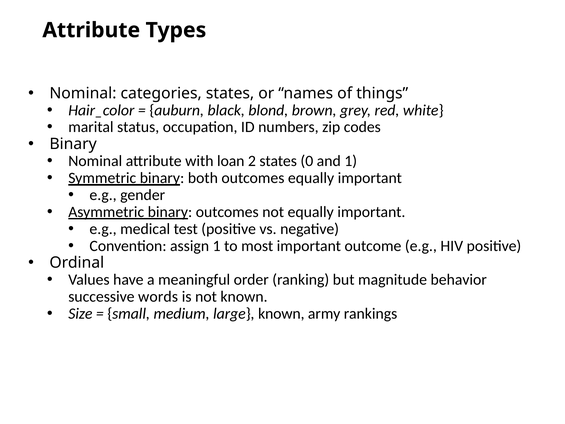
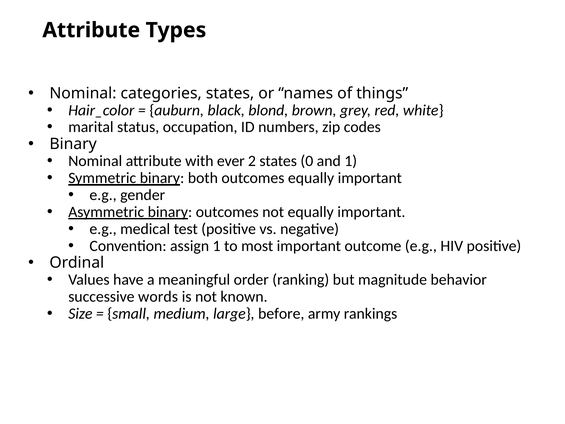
loan: loan -> ever
large known: known -> before
